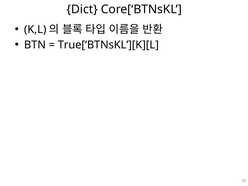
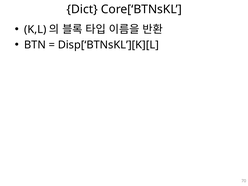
True[‘BTNsKL’][K][L: True[‘BTNsKL’][K][L -> Disp[‘BTNsKL’][K][L
